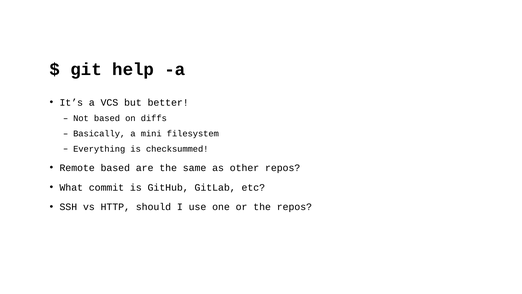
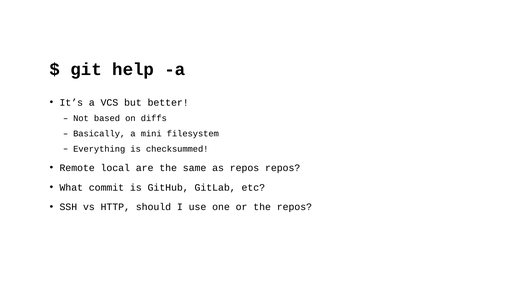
Remote based: based -> local
as other: other -> repos
